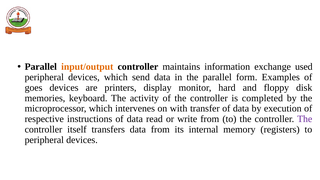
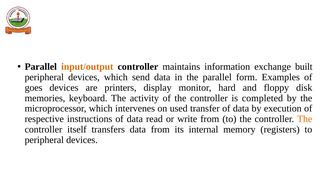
used: used -> built
with: with -> used
The at (305, 119) colour: purple -> orange
